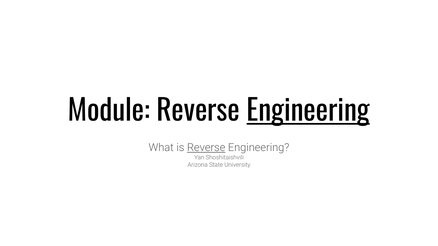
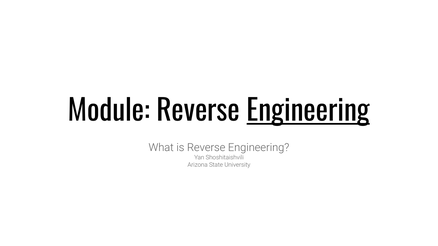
Reverse at (206, 148) underline: present -> none
